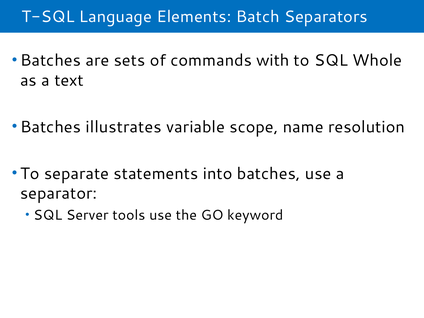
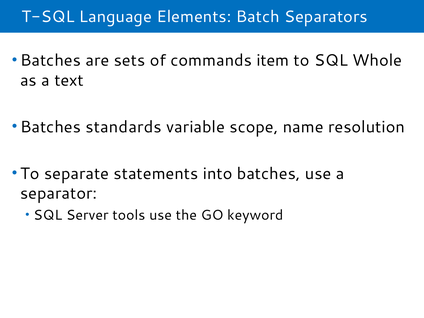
with: with -> item
illustrates: illustrates -> standards
